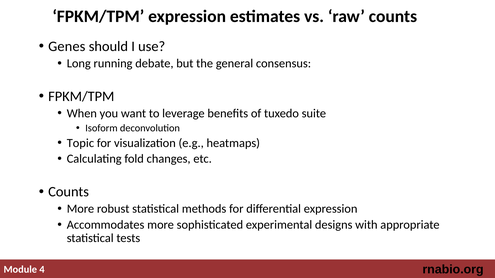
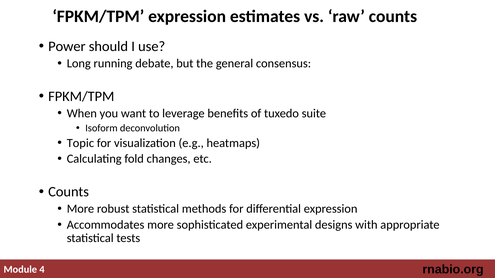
Genes: Genes -> Power
